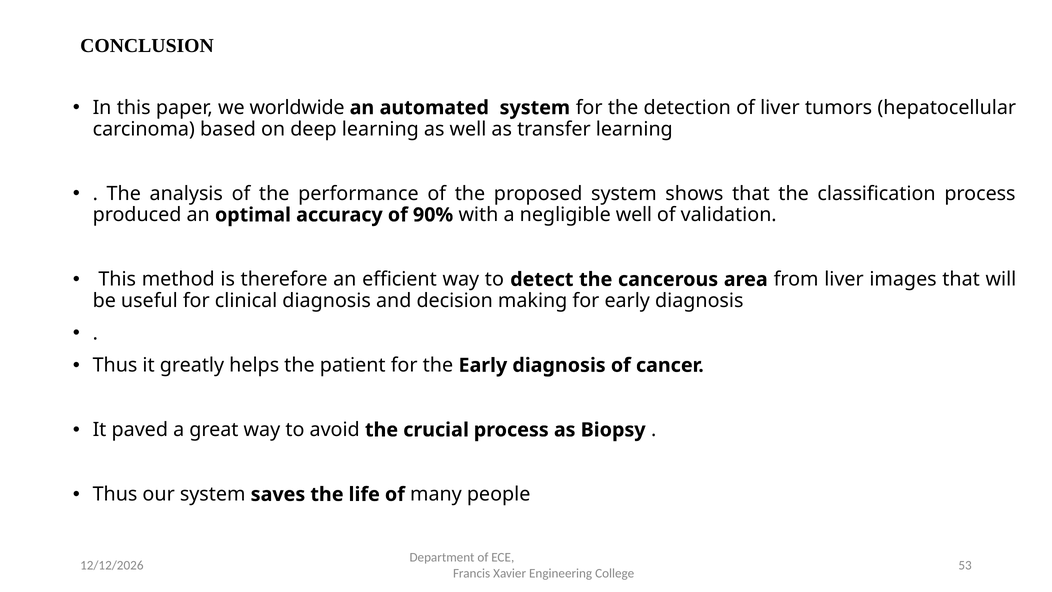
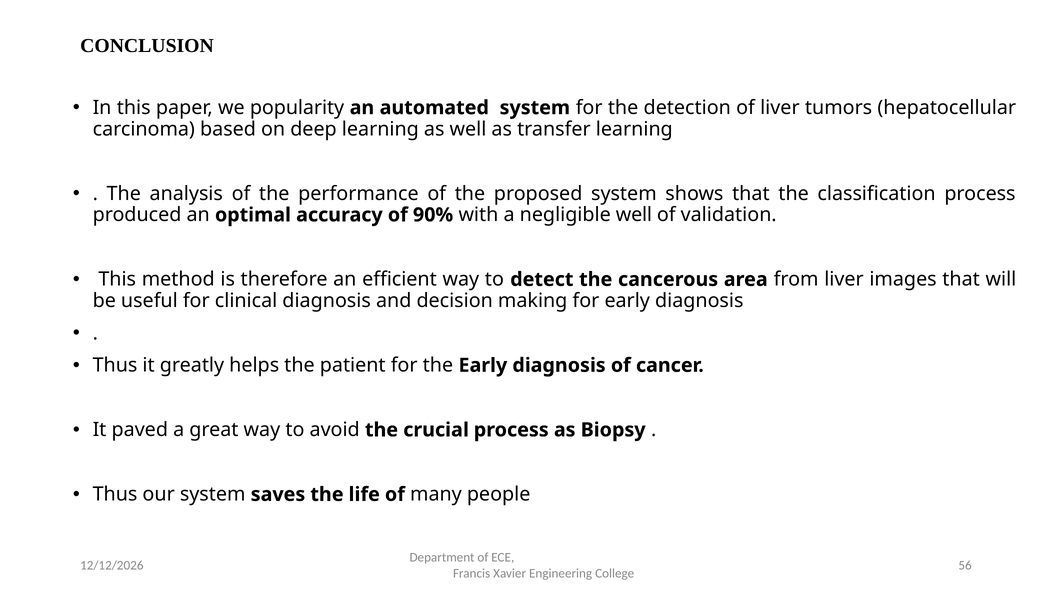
worldwide: worldwide -> popularity
53: 53 -> 56
